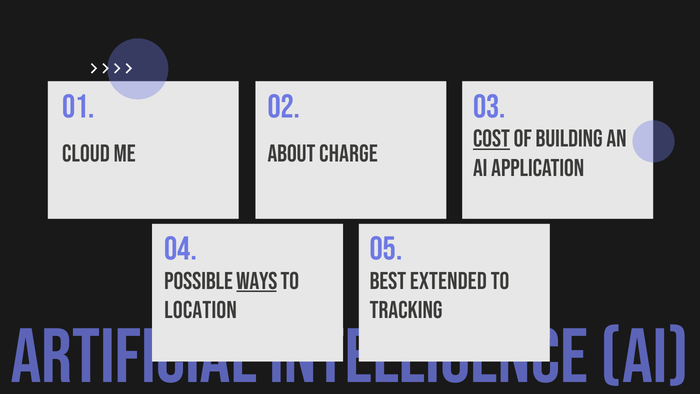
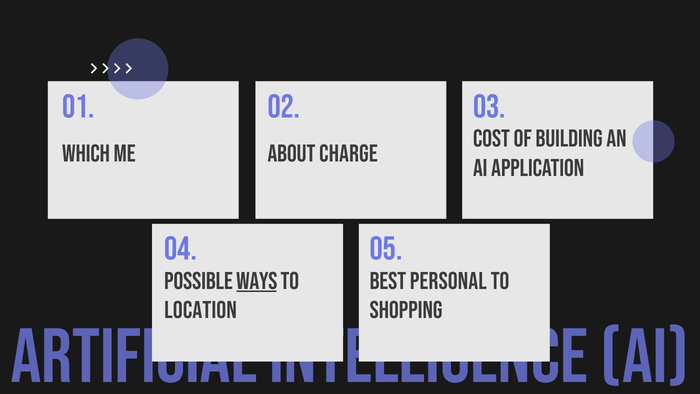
COST underline: present -> none
Cloud: Cloud -> Which
EXTENDED: EXTENDED -> PERSONAL
TRACKING: TRACKING -> SHOPPING
